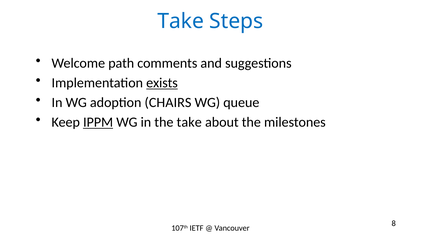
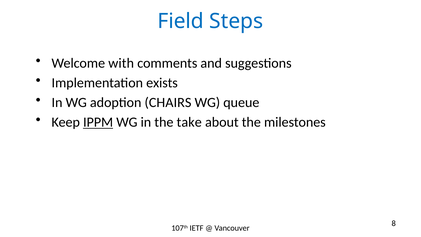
Take at (181, 21): Take -> Field
path: path -> with
exists underline: present -> none
